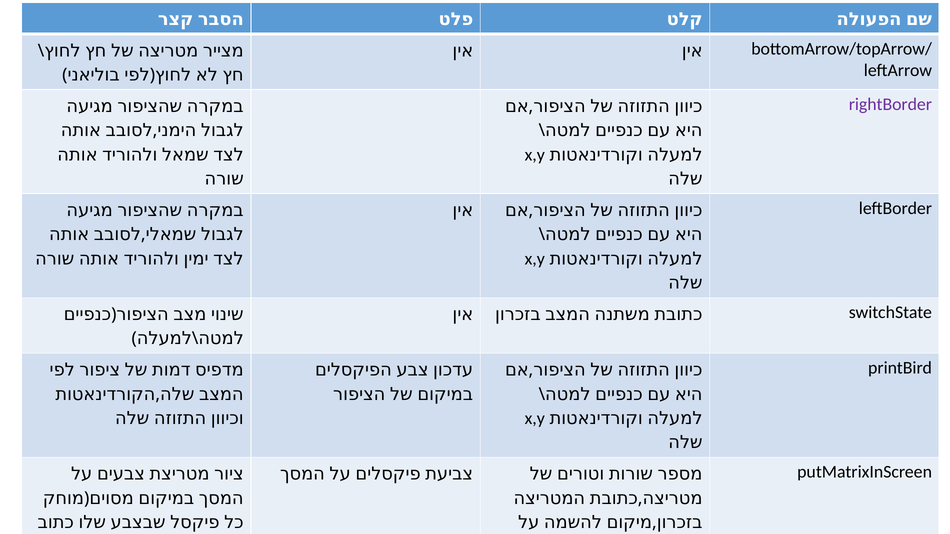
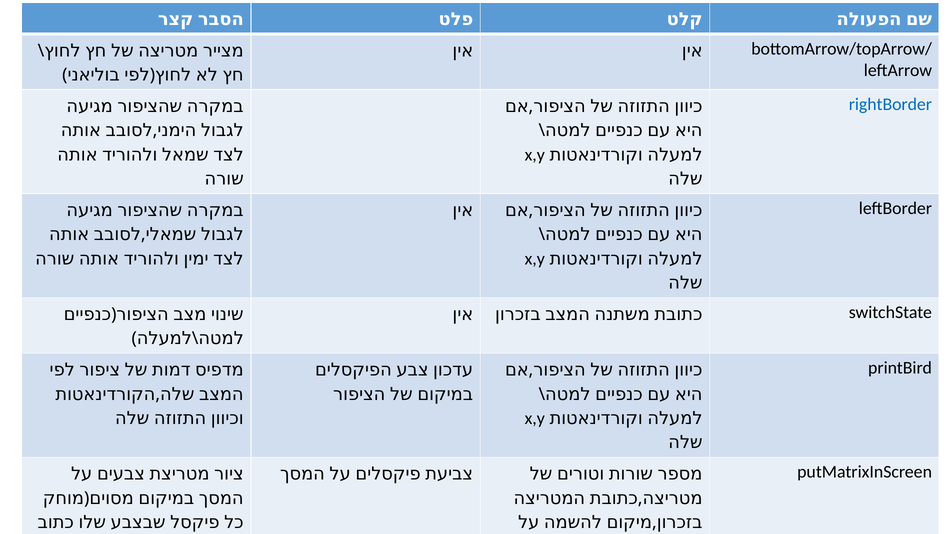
rightBorder colour: purple -> blue
